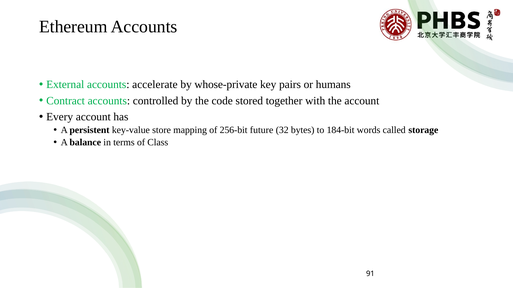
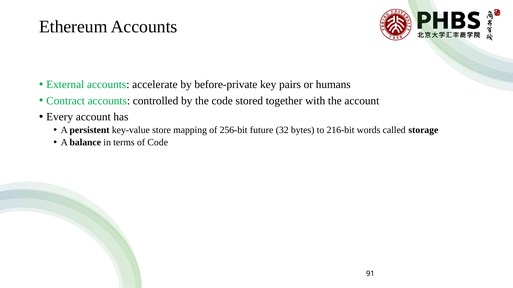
whose-private: whose-private -> before-private
184-bit: 184-bit -> 216-bit
of Class: Class -> Code
